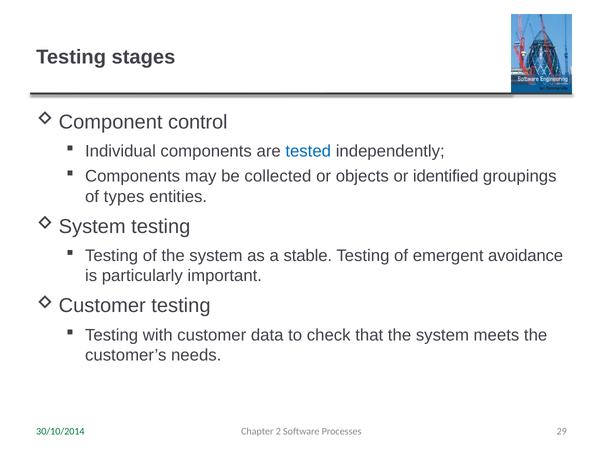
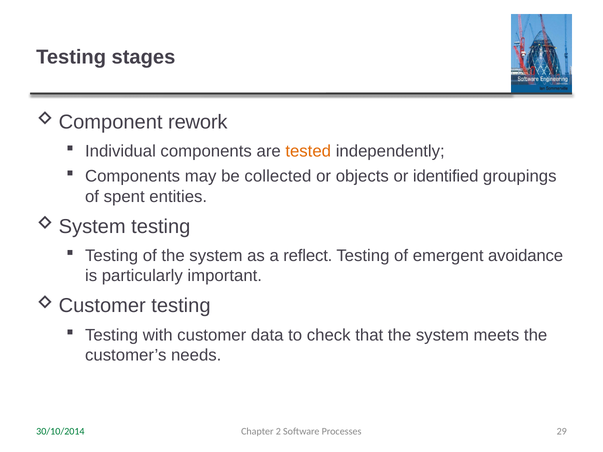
control: control -> rework
tested colour: blue -> orange
types: types -> spent
stable: stable -> reflect
